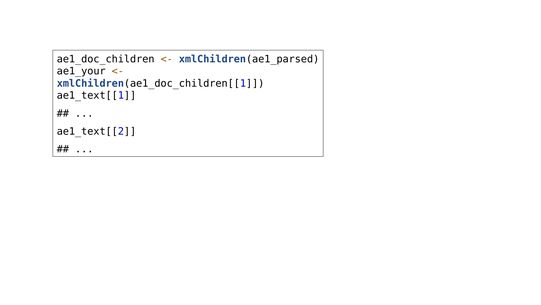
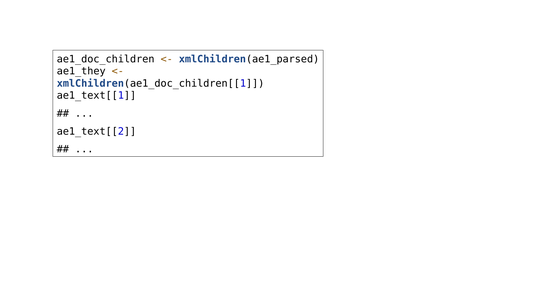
ae1_your: ae1_your -> ae1_they
